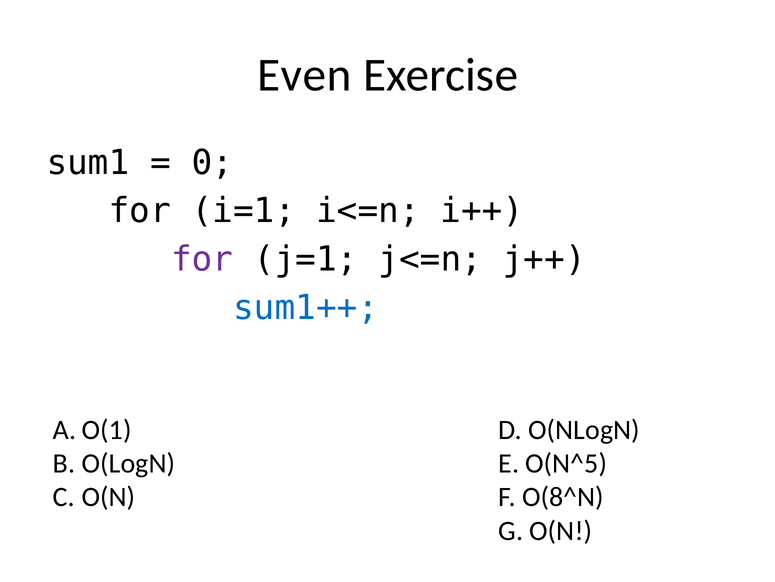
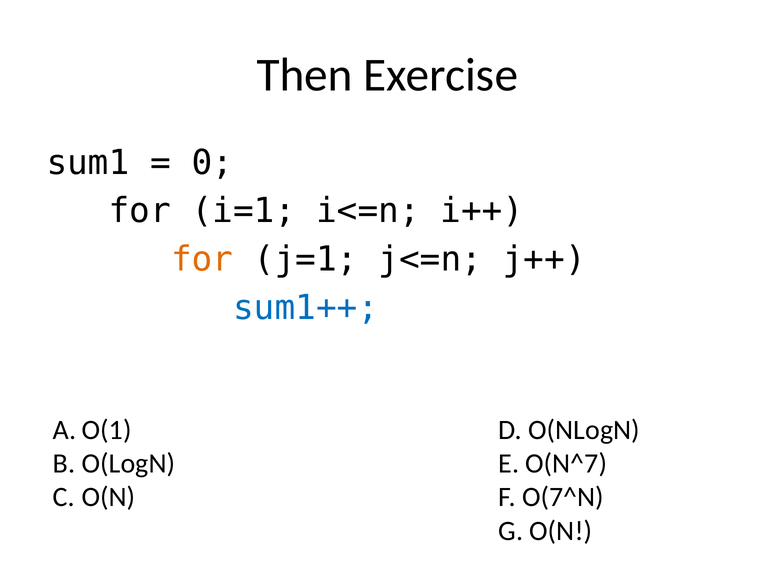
Even: Even -> Then
for at (202, 259) colour: purple -> orange
O(N^5: O(N^5 -> O(N^7
O(8^N: O(8^N -> O(7^N
